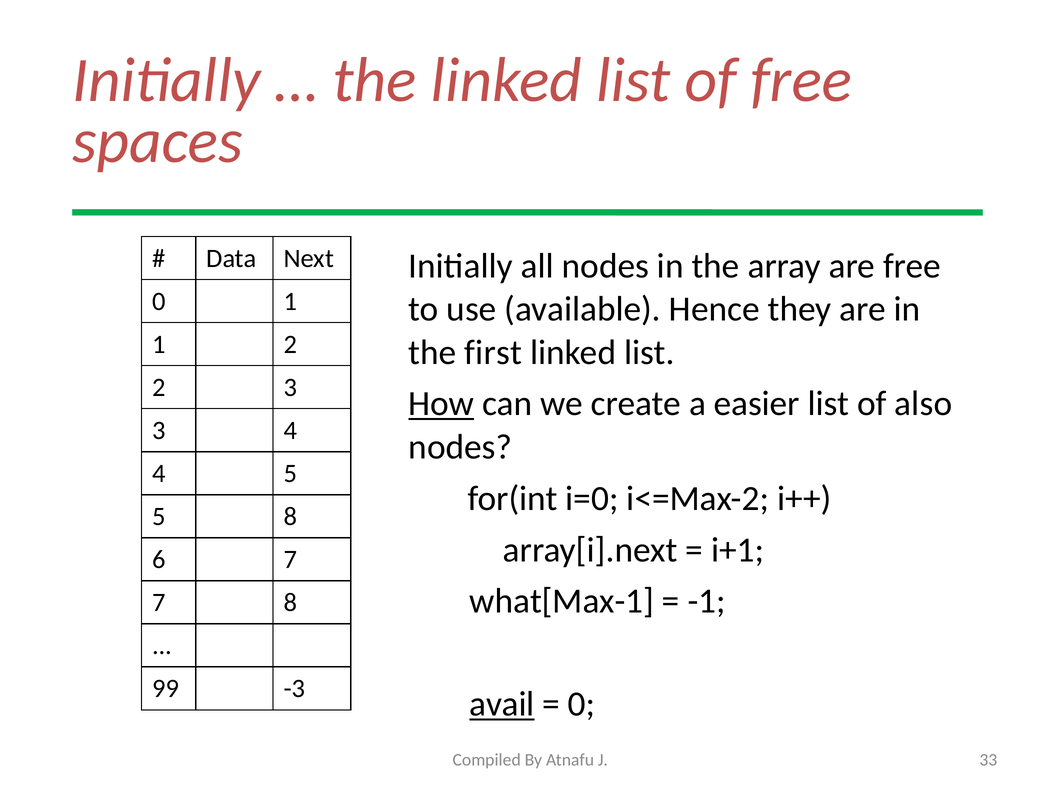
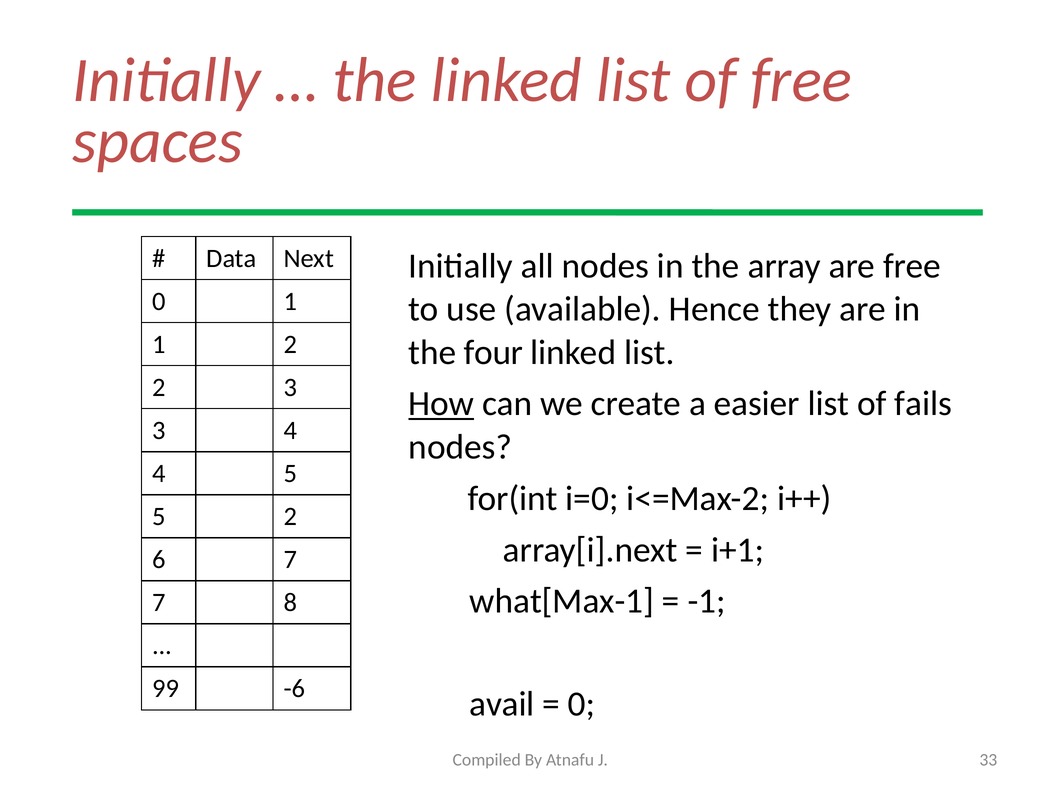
first: first -> four
also: also -> fails
5 8: 8 -> 2
-3: -3 -> -6
avail underline: present -> none
